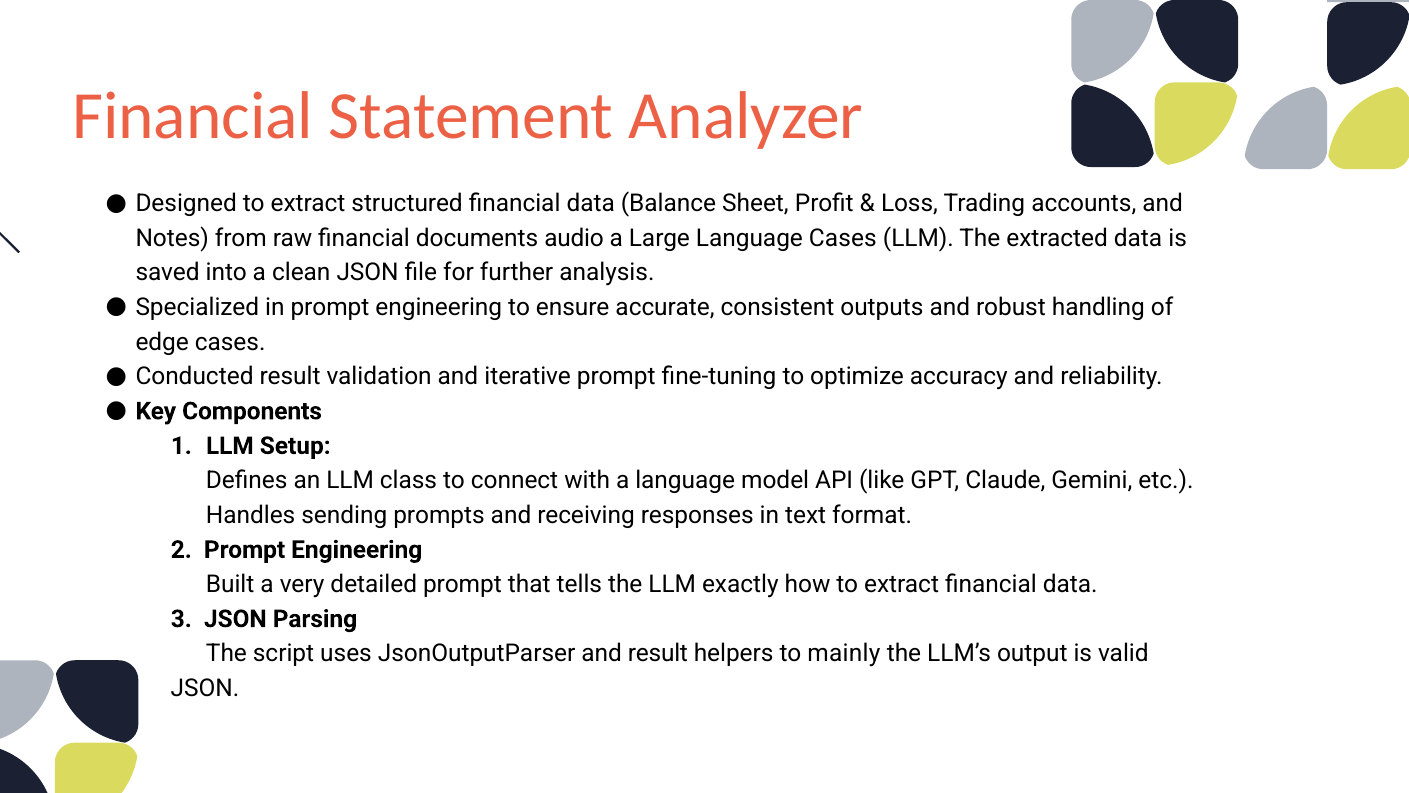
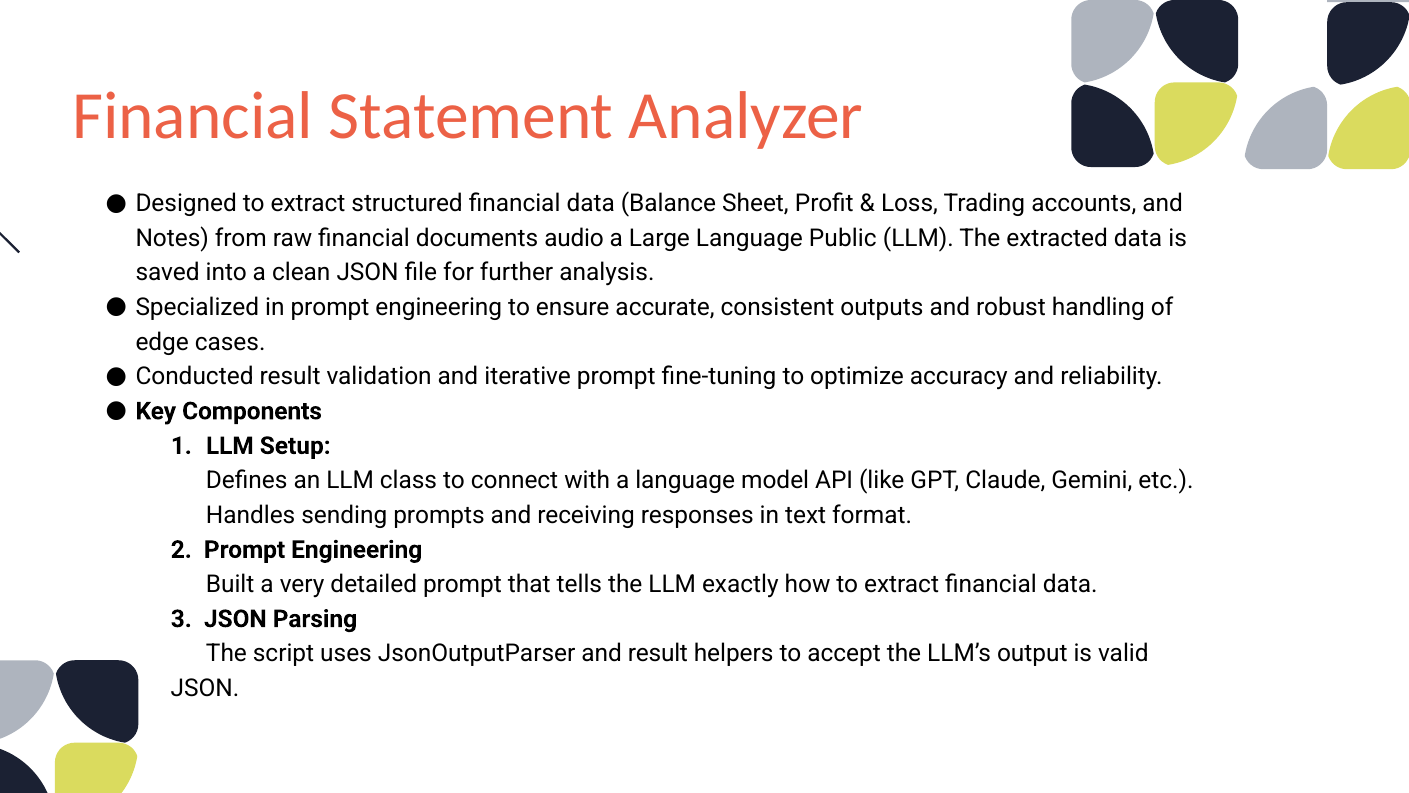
Language Cases: Cases -> Public
mainly: mainly -> accept
